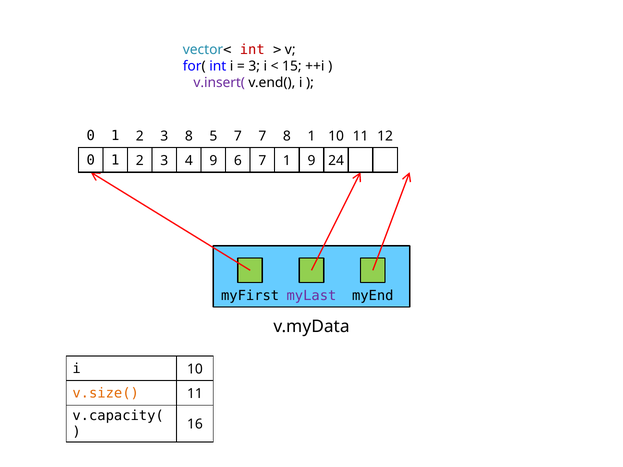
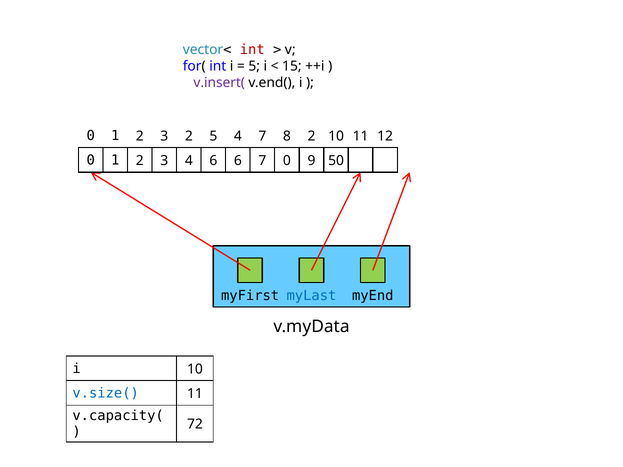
3 at (254, 66): 3 -> 5
3 8: 8 -> 2
5 7: 7 -> 4
8 1: 1 -> 2
4 9: 9 -> 6
7 1: 1 -> 0
24: 24 -> 50
myLast colour: purple -> blue
v.size( colour: orange -> blue
16: 16 -> 72
